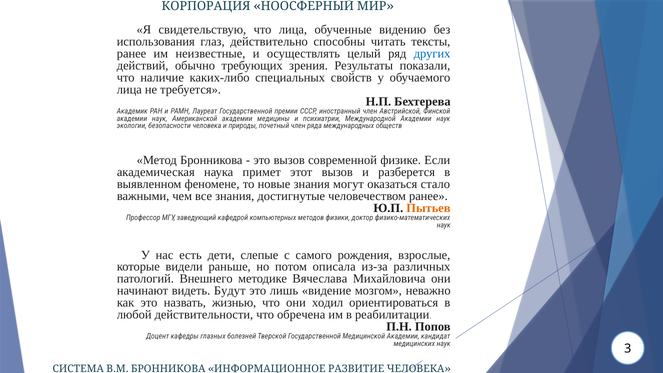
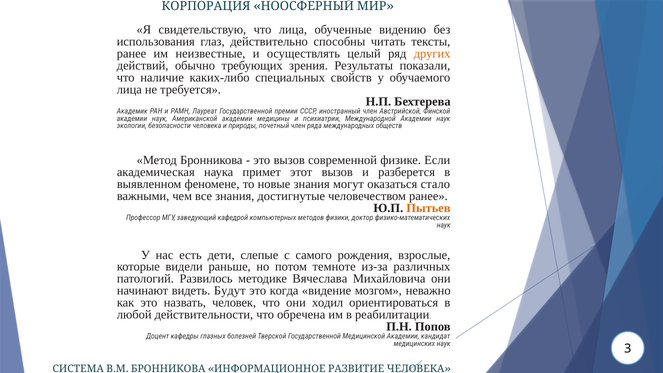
других colour: blue -> orange
описала: описала -> темноте
Внешнего: Внешнего -> Развилось
лишь: лишь -> когда
жизнью: жизнью -> человек
